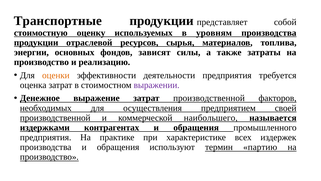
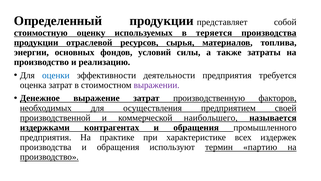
Транспортные: Транспортные -> Определенный
уровням: уровням -> теряется
зависят: зависят -> условий
оценки colour: orange -> blue
затрат производственной: производственной -> производственную
